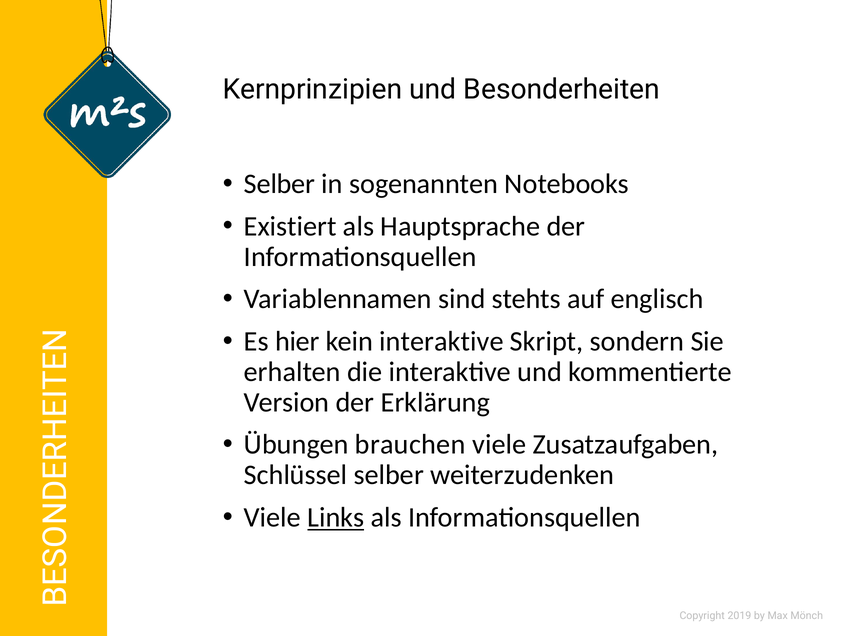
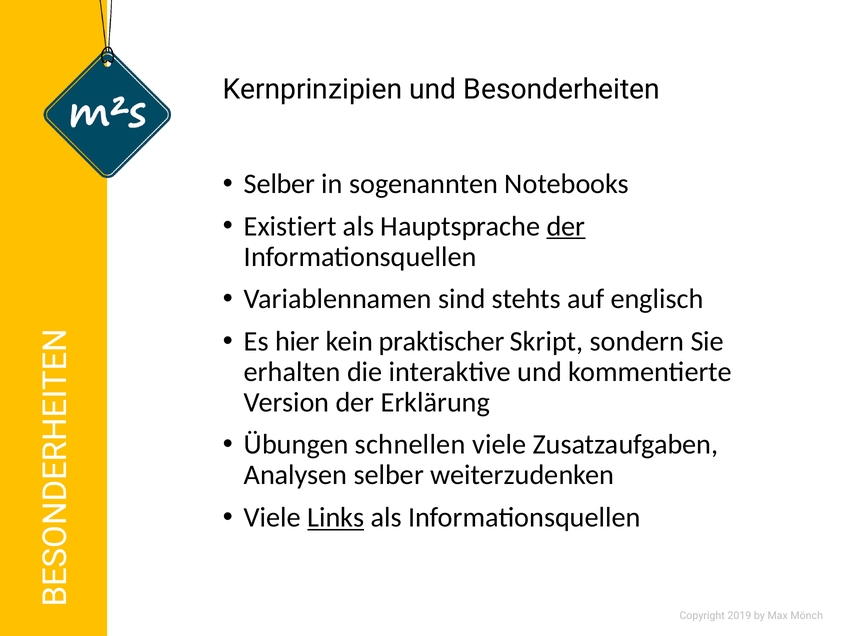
der at (566, 226) underline: none -> present
kein interaktive: interaktive -> praktischer
brauchen: brauchen -> schnellen
Schlüssel: Schlüssel -> Analysen
